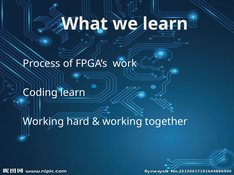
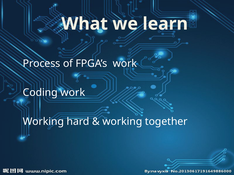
Coding learn: learn -> work
